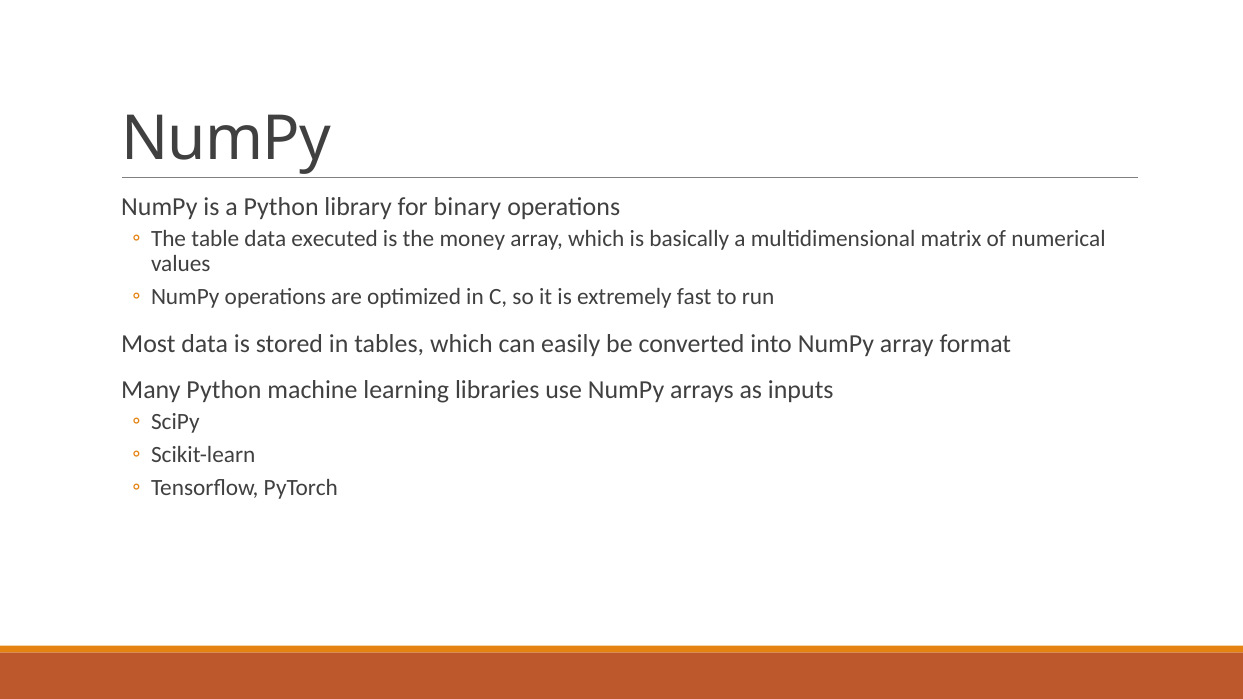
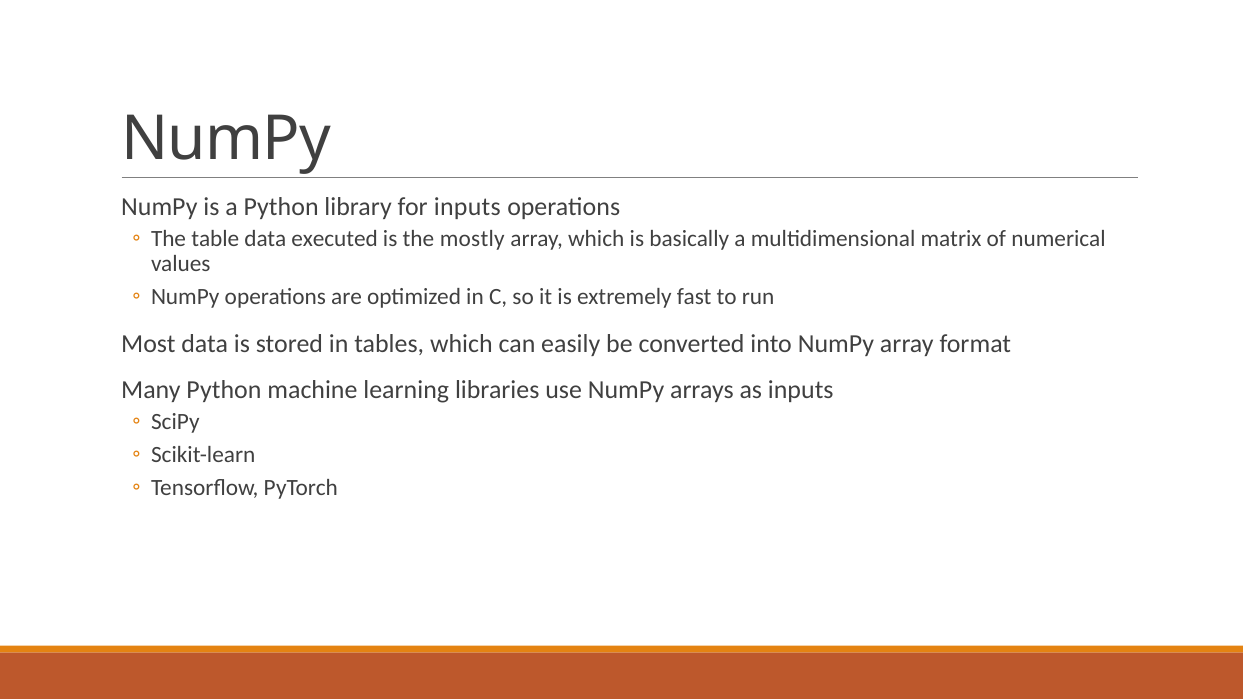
for binary: binary -> inputs
money: money -> mostly
